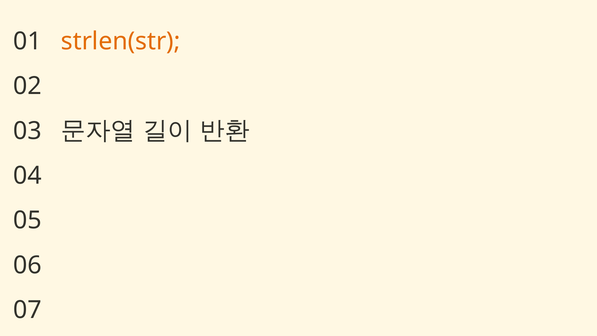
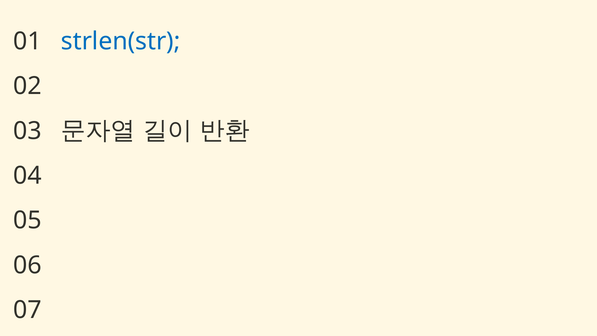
strlen(str colour: orange -> blue
